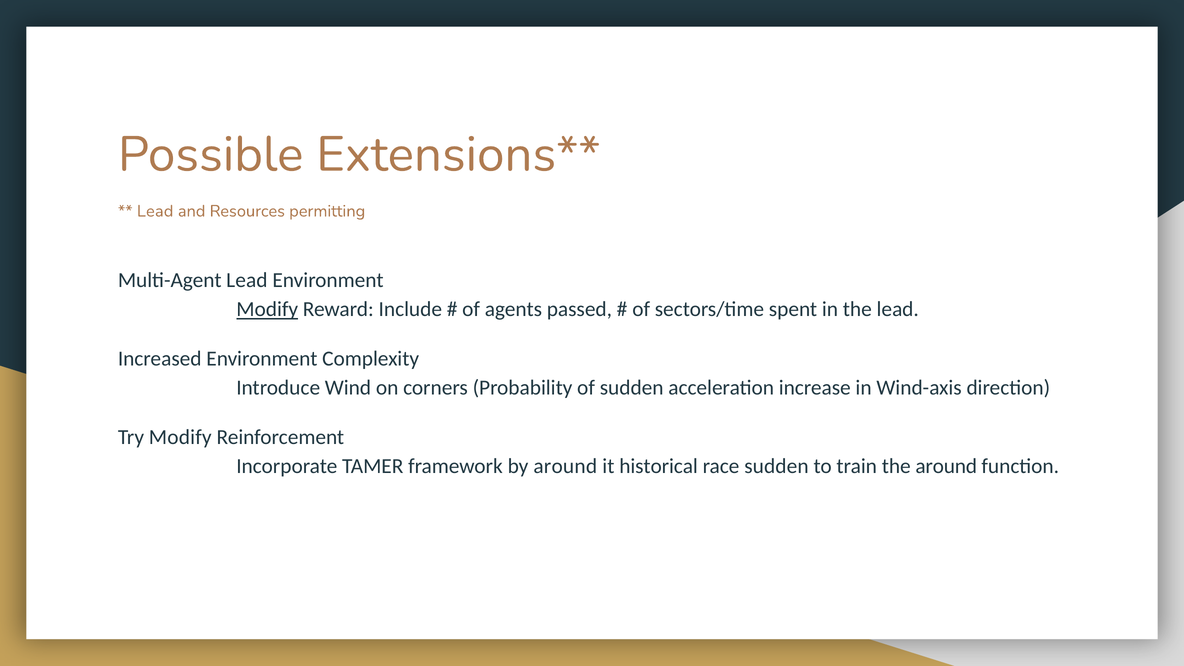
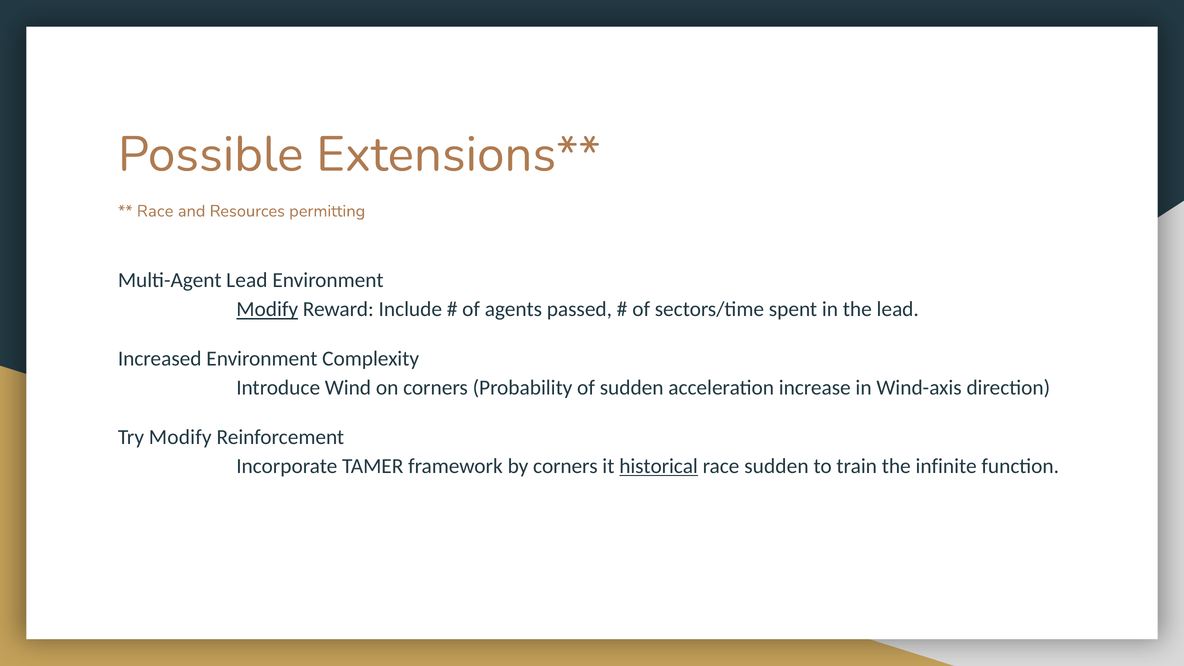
Lead at (155, 211): Lead -> Race
by around: around -> corners
historical underline: none -> present
the around: around -> infinite
